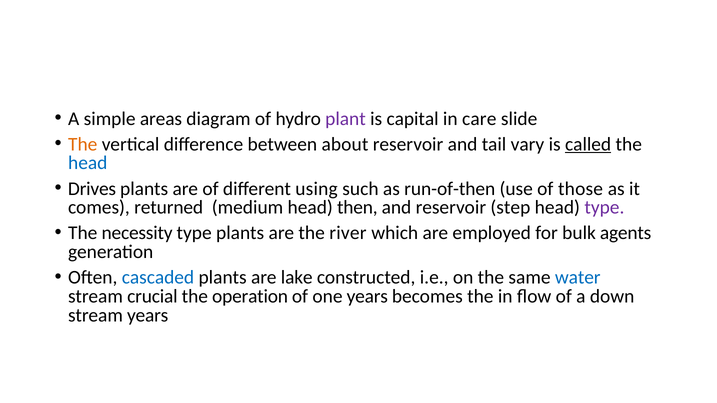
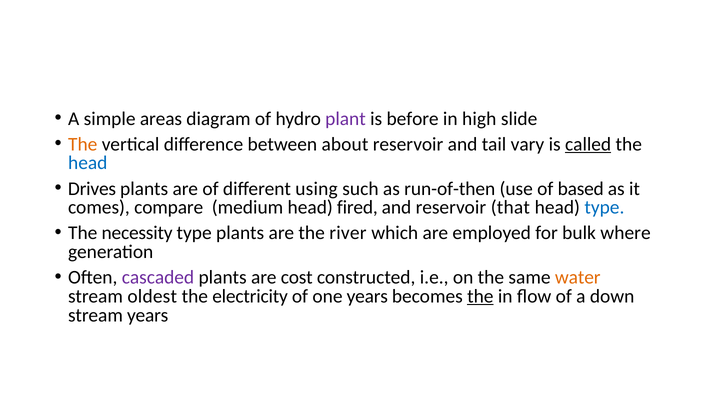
capital: capital -> before
care: care -> high
those: those -> based
returned: returned -> compare
then: then -> fired
step: step -> that
type at (604, 208) colour: purple -> blue
agents: agents -> where
cascaded colour: blue -> purple
lake: lake -> cost
water colour: blue -> orange
crucial: crucial -> oldest
operation: operation -> electricity
the at (480, 296) underline: none -> present
